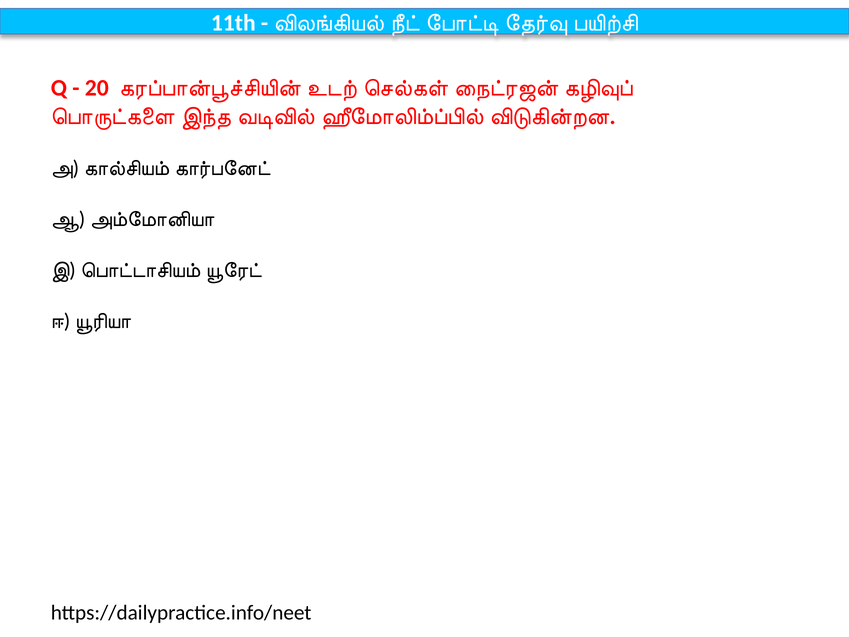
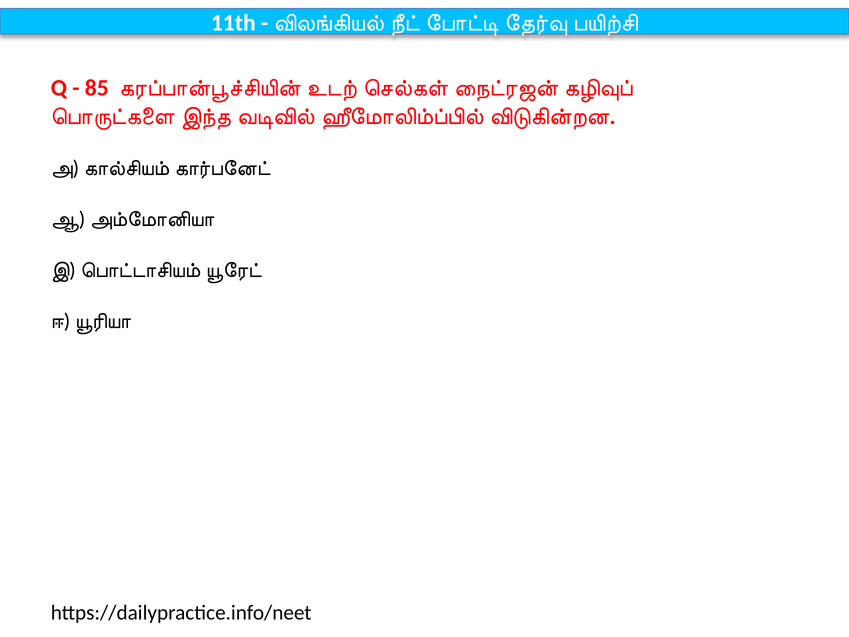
20: 20 -> 85
